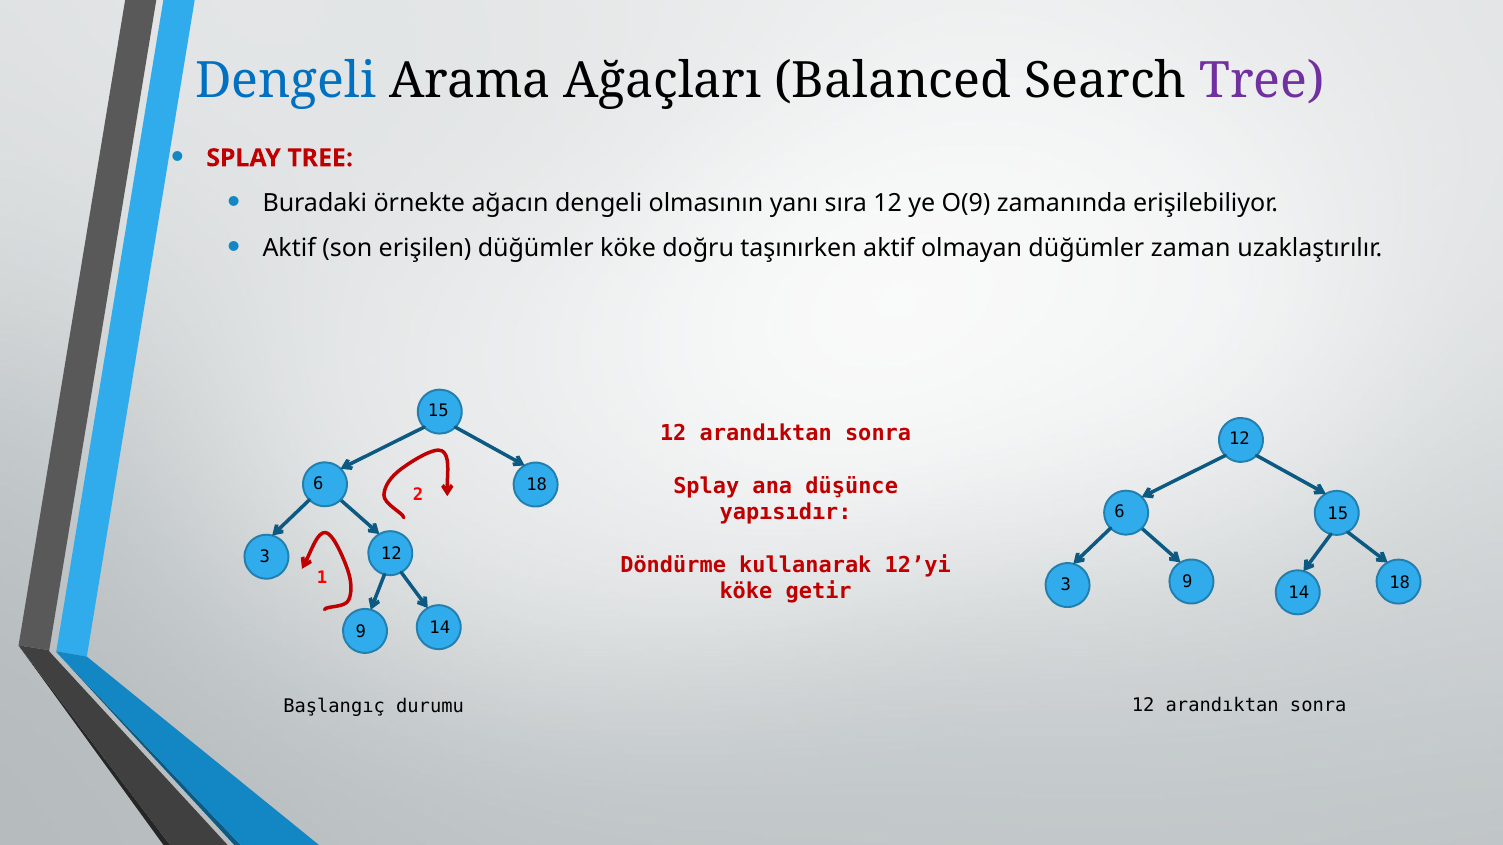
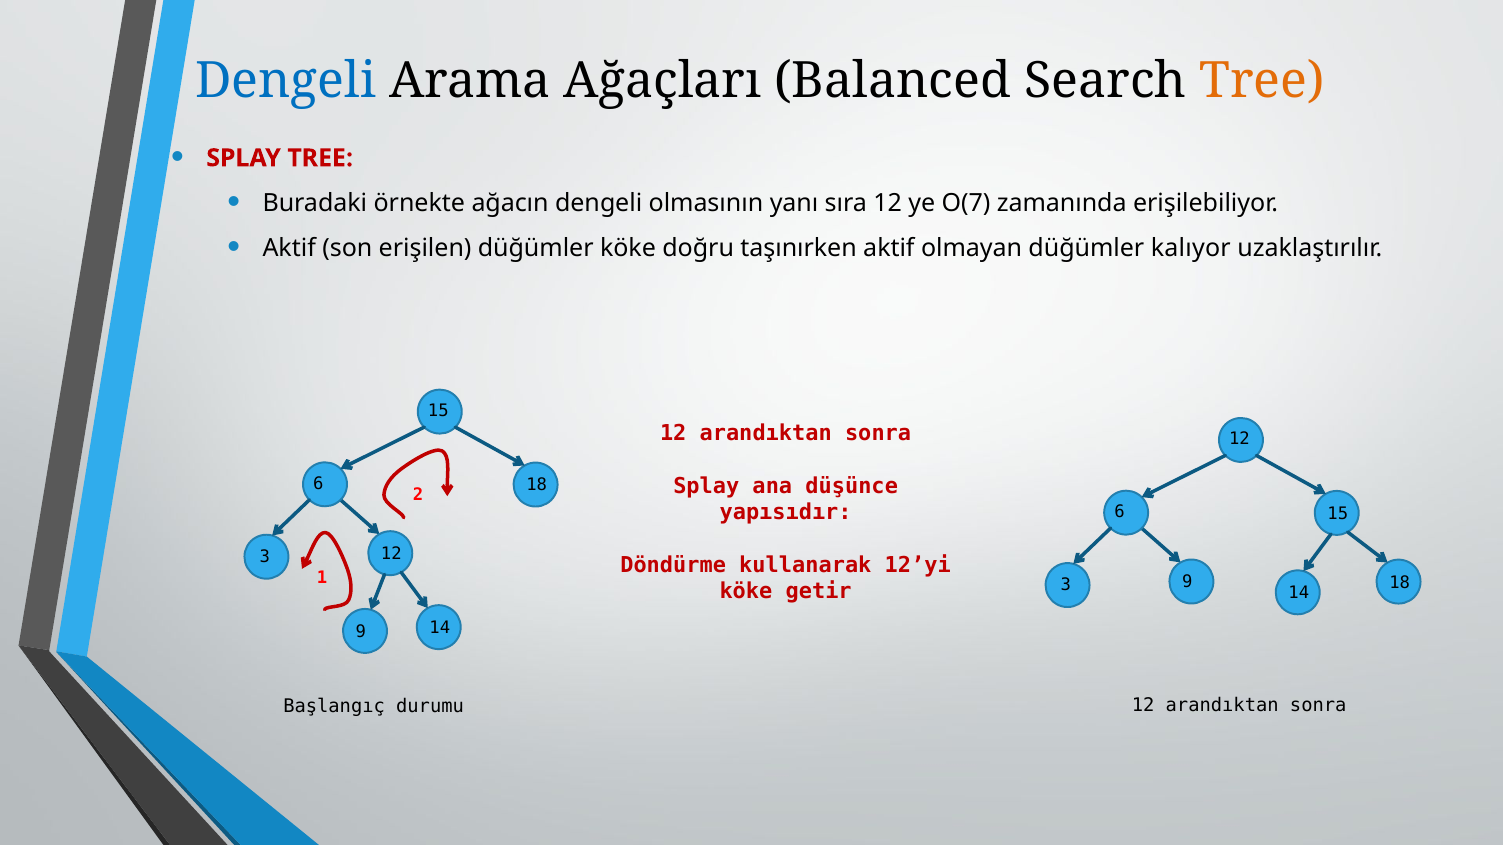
Tree at (1262, 81) colour: purple -> orange
O(9: O(9 -> O(7
zaman: zaman -> kalıyor
